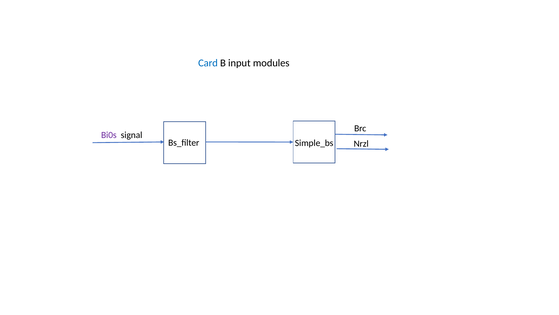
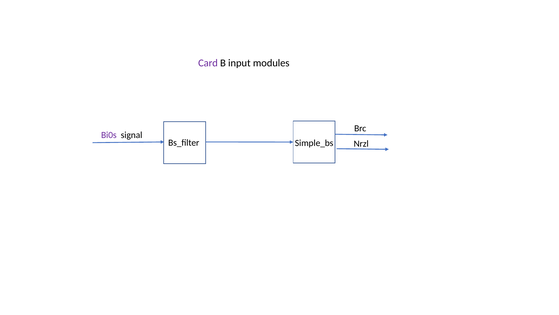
Card colour: blue -> purple
